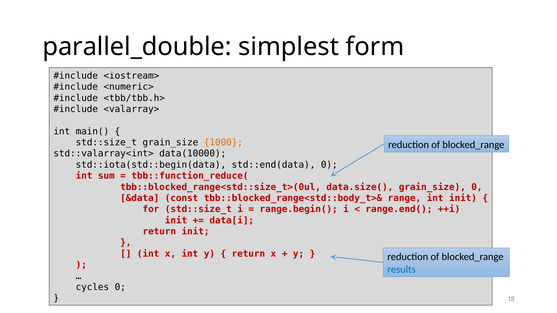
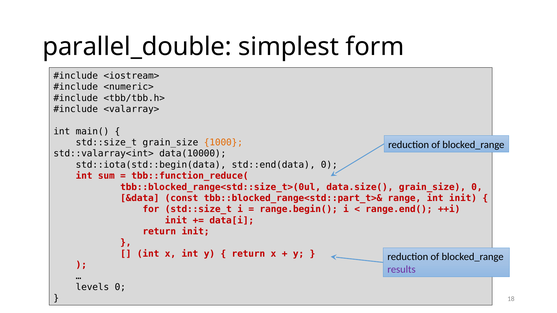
tbb::blocked_range<std::body_t>&: tbb::blocked_range<std::body_t>& -> tbb::blocked_range<std::part_t>&
results colour: blue -> purple
cycles: cycles -> levels
